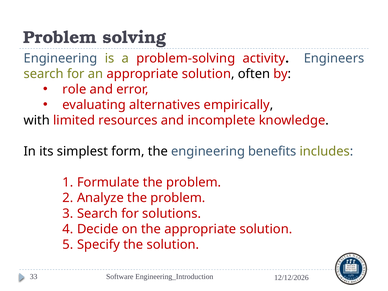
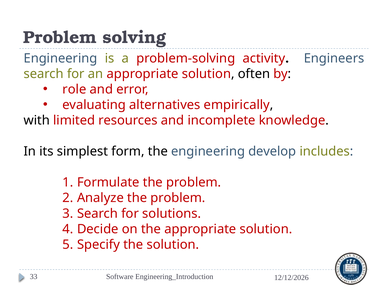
benefits: benefits -> develop
